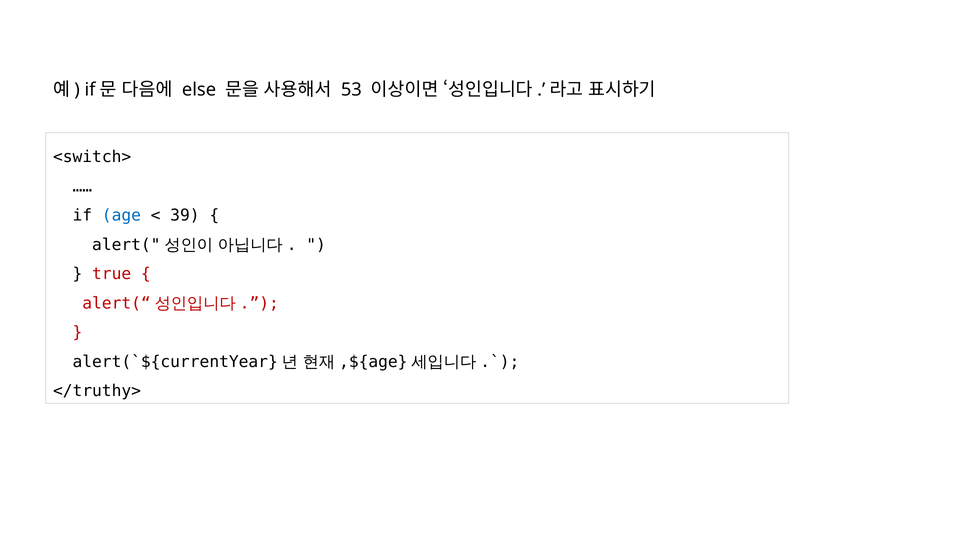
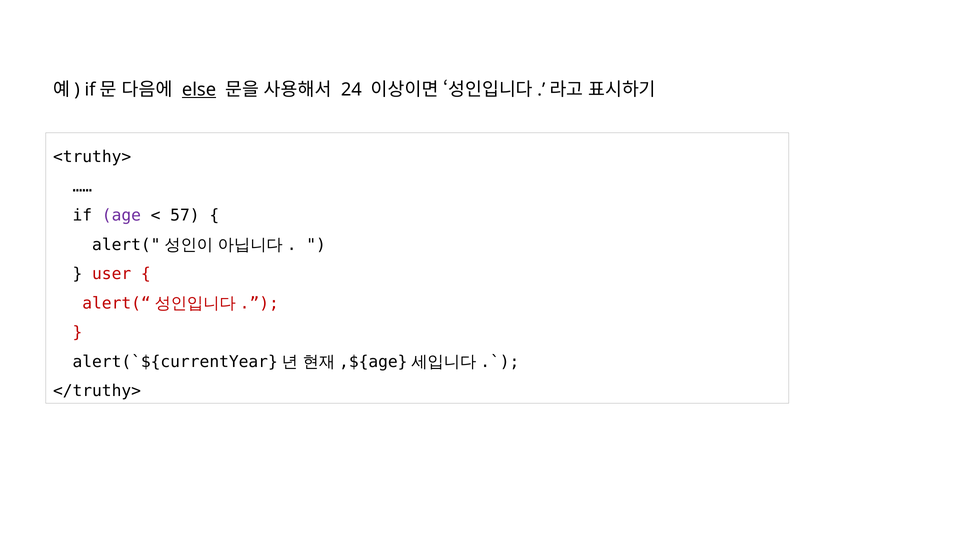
else underline: none -> present
53: 53 -> 24
<switch>: <switch> -> <truthy>
age colour: blue -> purple
39: 39 -> 57
true: true -> user
